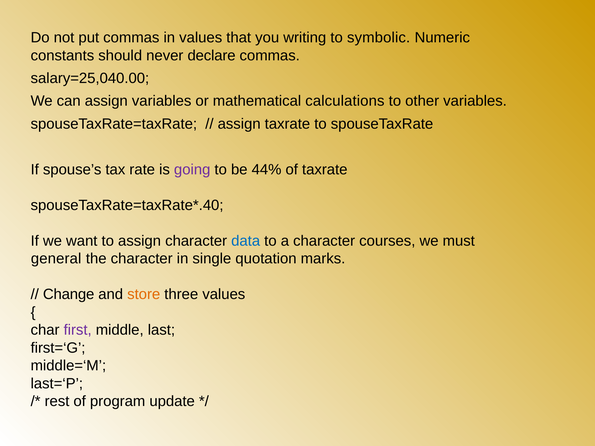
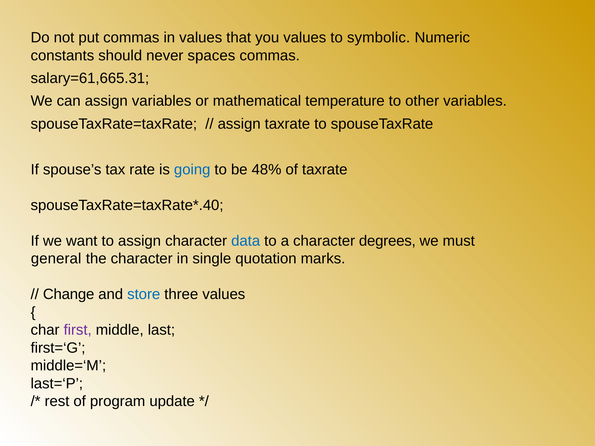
you writing: writing -> values
declare: declare -> spaces
salary=25,040.00: salary=25,040.00 -> salary=61,665.31
calculations: calculations -> temperature
going colour: purple -> blue
44%: 44% -> 48%
courses: courses -> degrees
store colour: orange -> blue
